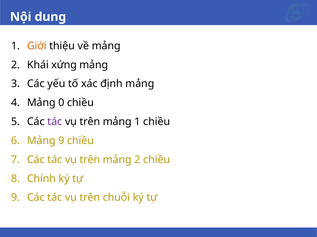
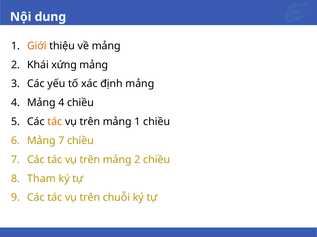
0 at (61, 103): 0 -> 4
tác at (55, 122) colour: purple -> orange
Mảng 9: 9 -> 7
Chính: Chính -> Tham
